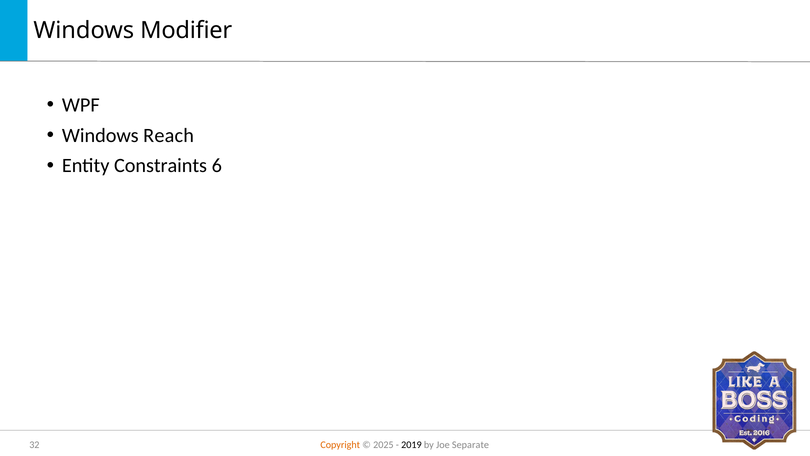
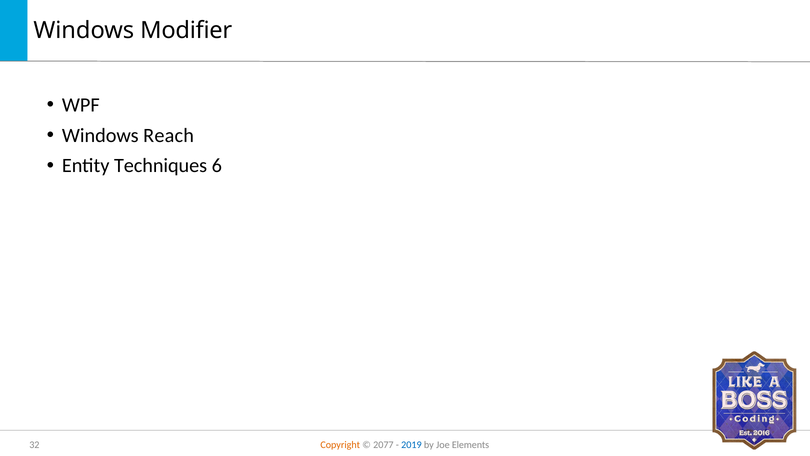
Constraints: Constraints -> Techniques
2025: 2025 -> 2077
2019 colour: black -> blue
Separate: Separate -> Elements
